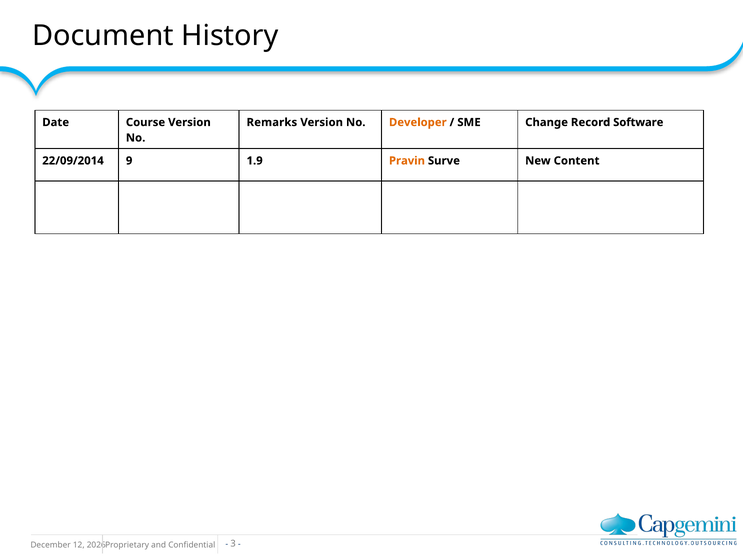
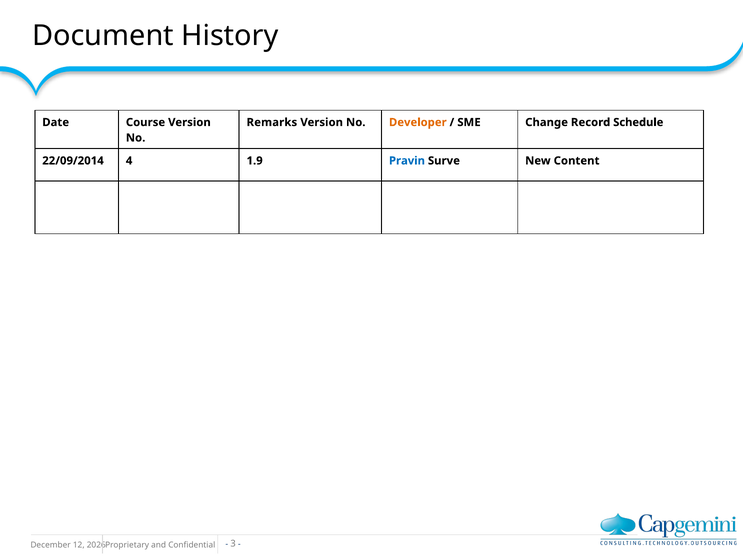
Software: Software -> Schedule
9: 9 -> 4
Pravin colour: orange -> blue
